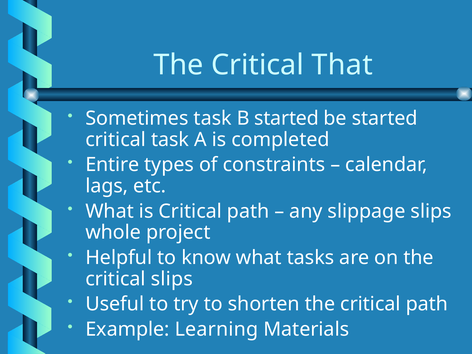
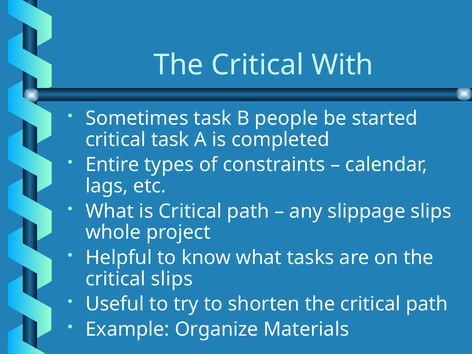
That: That -> With
B started: started -> people
Learning: Learning -> Organize
